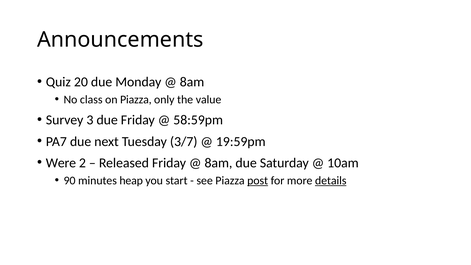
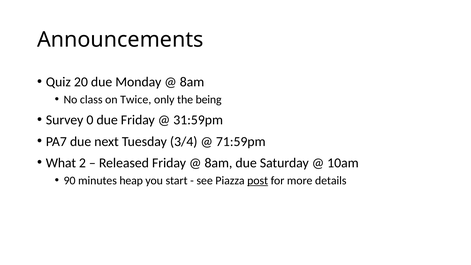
on Piazza: Piazza -> Twice
value: value -> being
3: 3 -> 0
58:59pm: 58:59pm -> 31:59pm
3/7: 3/7 -> 3/4
19:59pm: 19:59pm -> 71:59pm
Were: Were -> What
details underline: present -> none
